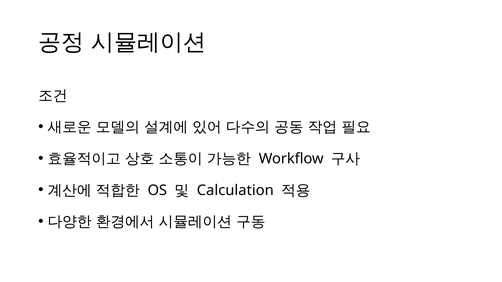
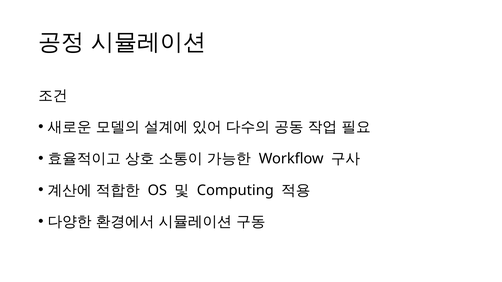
Calculation: Calculation -> Computing
